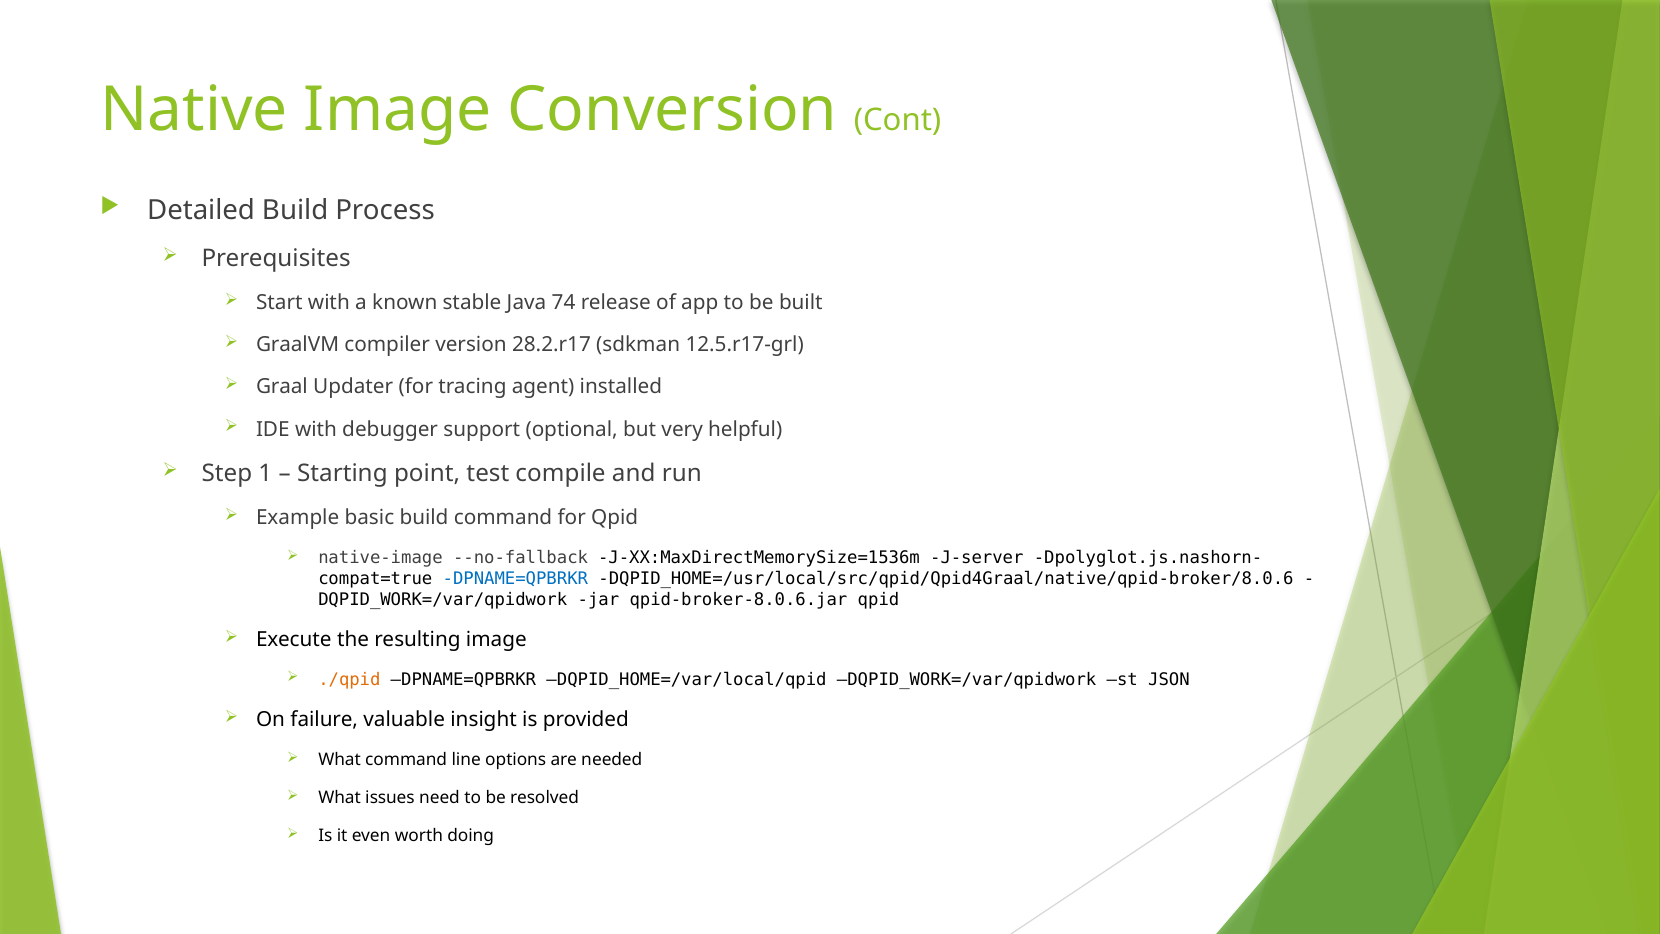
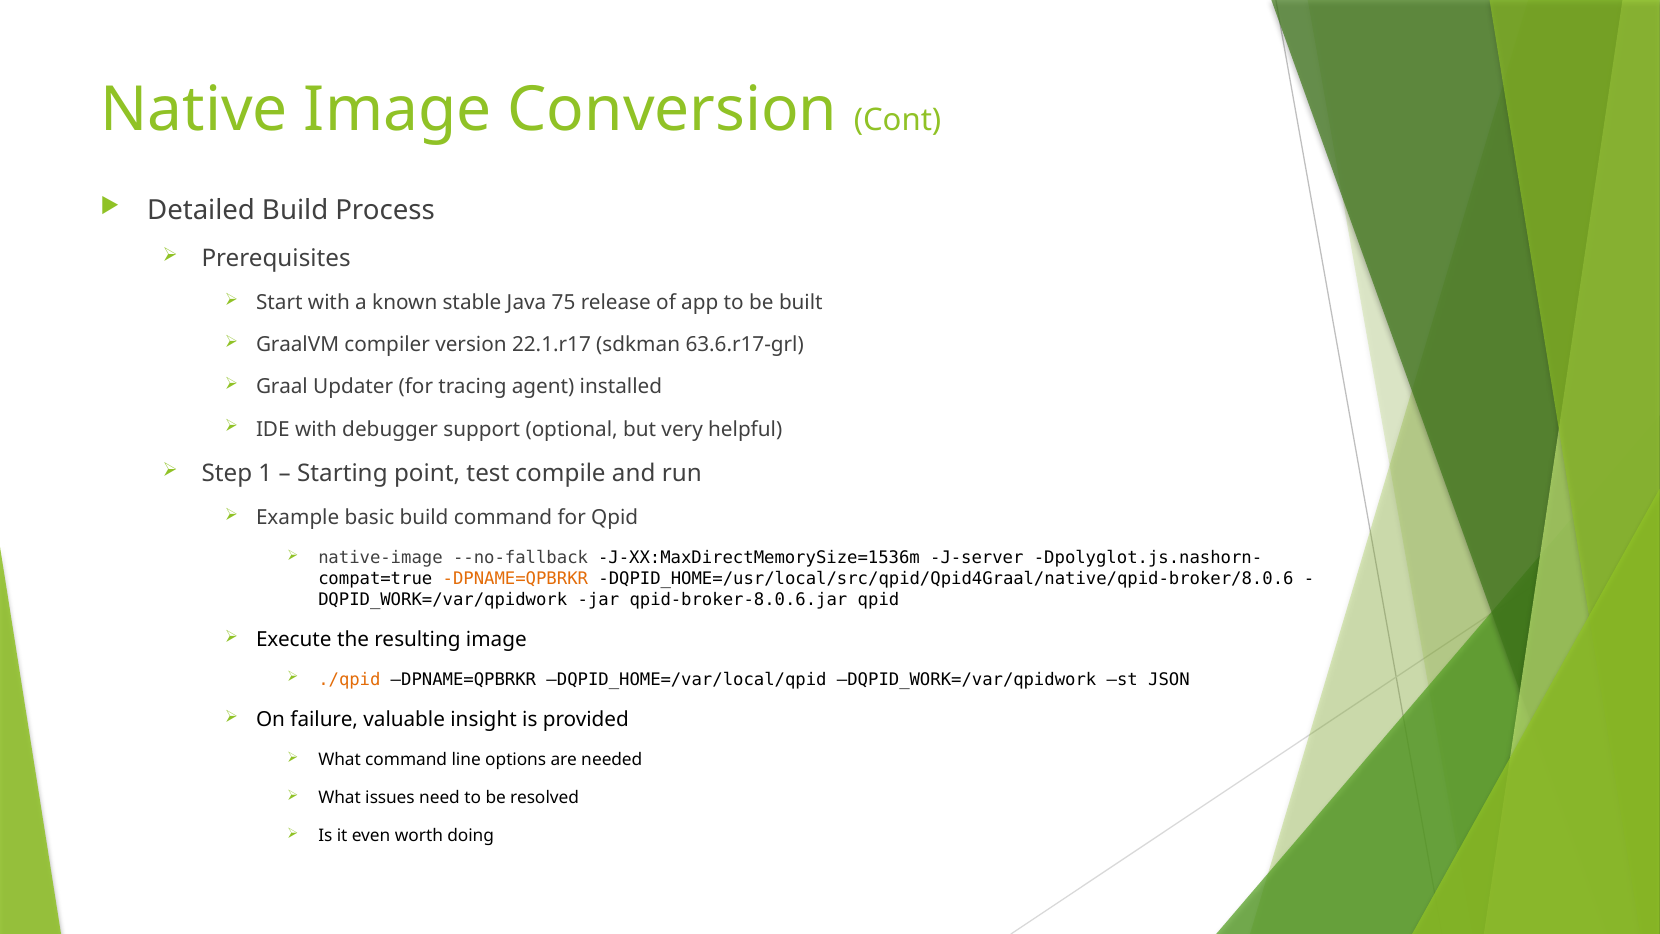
74: 74 -> 75
28.2.r17: 28.2.r17 -> 22.1.r17
12.5.r17-grl: 12.5.r17-grl -> 63.6.r17-grl
DPNAME=QPBRKR at (515, 578) colour: blue -> orange
